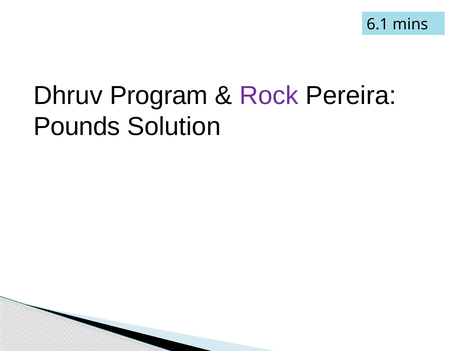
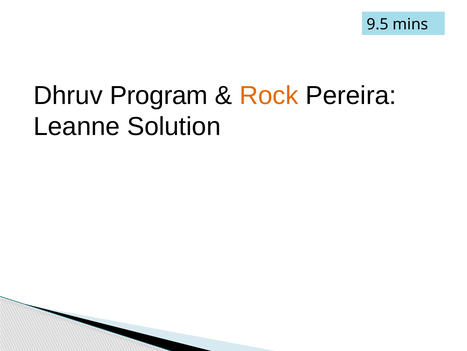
6.1: 6.1 -> 9.5
Rock colour: purple -> orange
Pounds: Pounds -> Leanne
